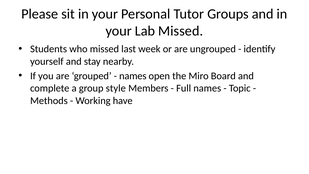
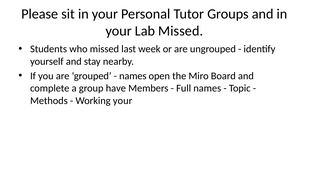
style: style -> have
Working have: have -> your
